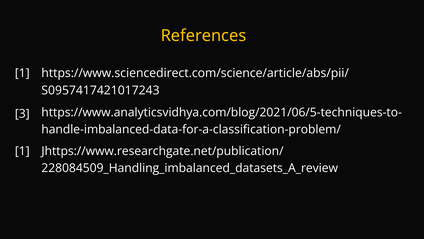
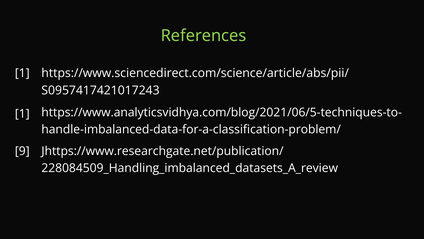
References colour: yellow -> light green
3 at (22, 114): 3 -> 1
1 at (22, 151): 1 -> 9
